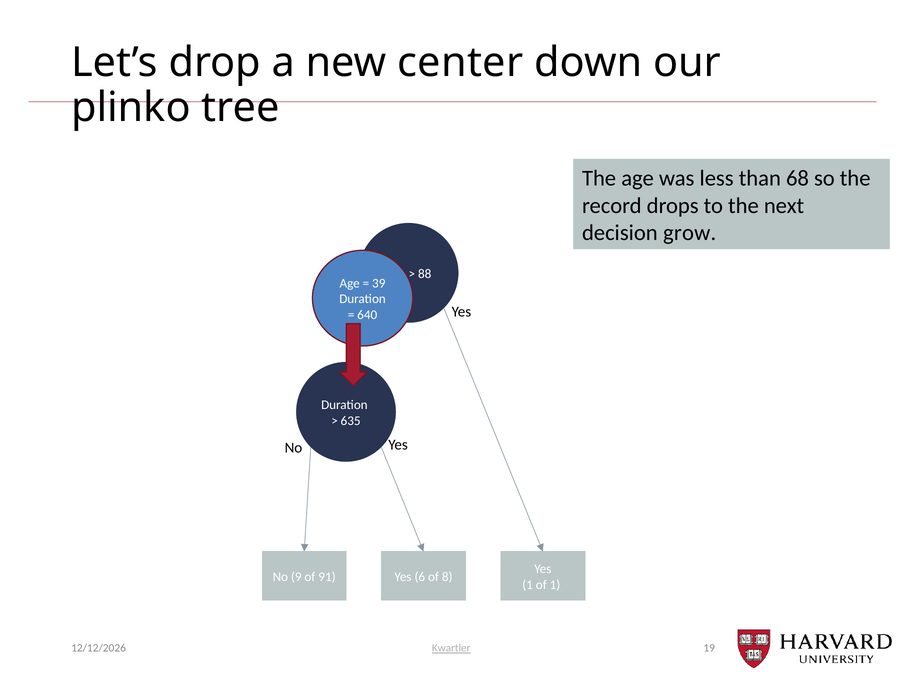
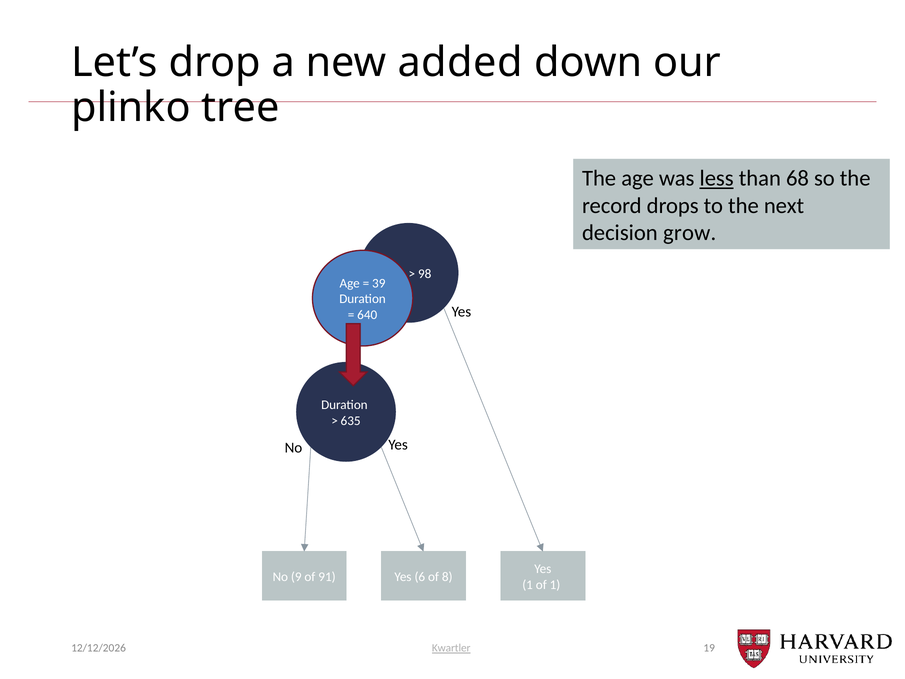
center: center -> added
less underline: none -> present
88: 88 -> 98
